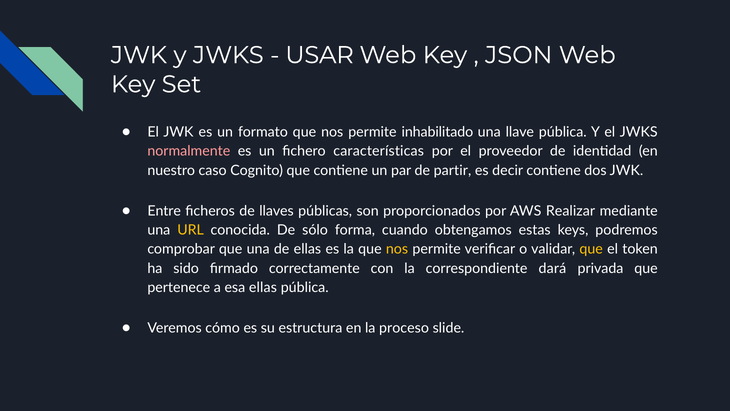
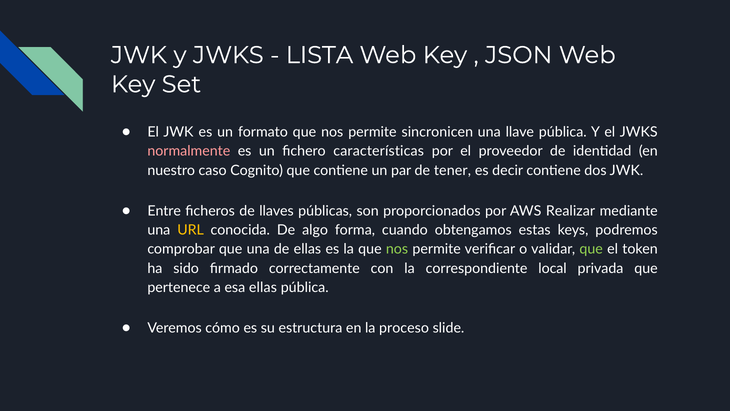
USAR: USAR -> LISTA
inhabilitado: inhabilitado -> sincronicen
partir: partir -> tener
sólo: sólo -> algo
nos at (397, 249) colour: yellow -> light green
que at (591, 249) colour: yellow -> light green
dará: dará -> local
